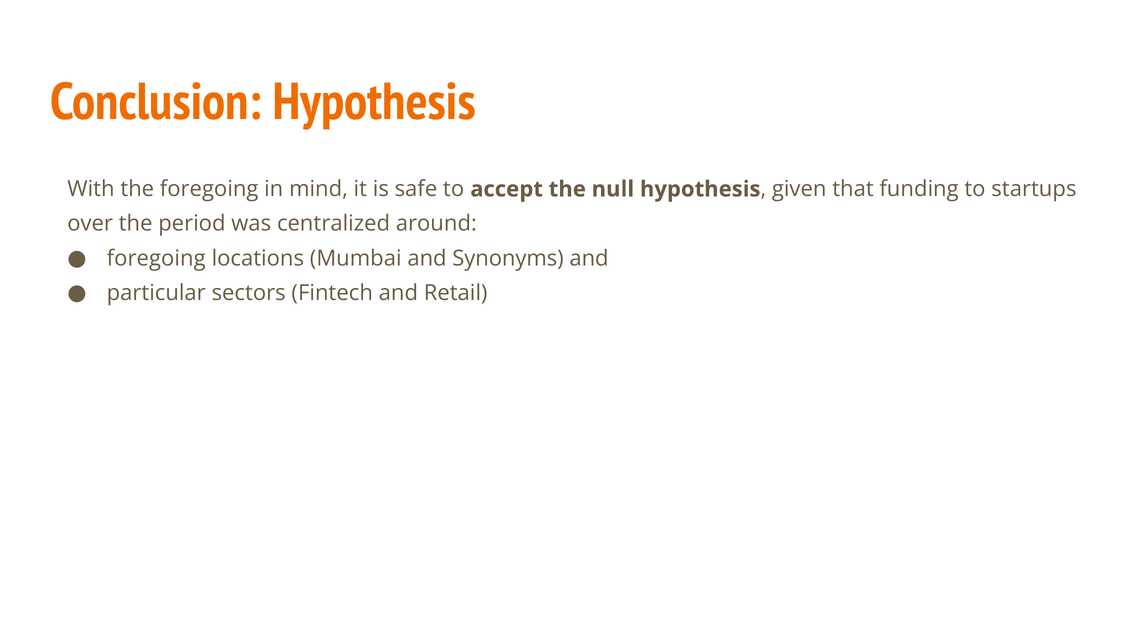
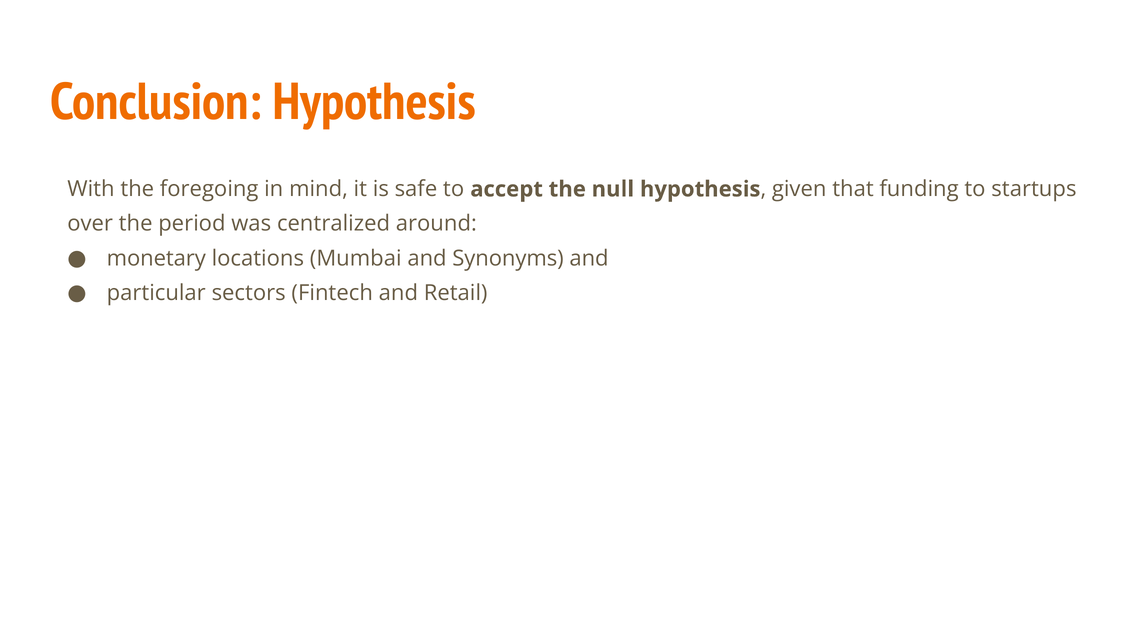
foregoing at (156, 258): foregoing -> monetary
